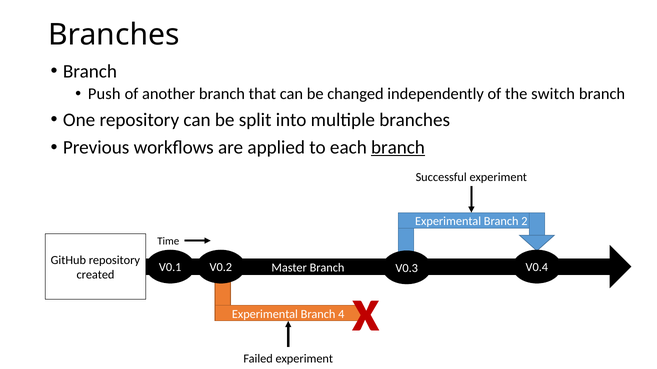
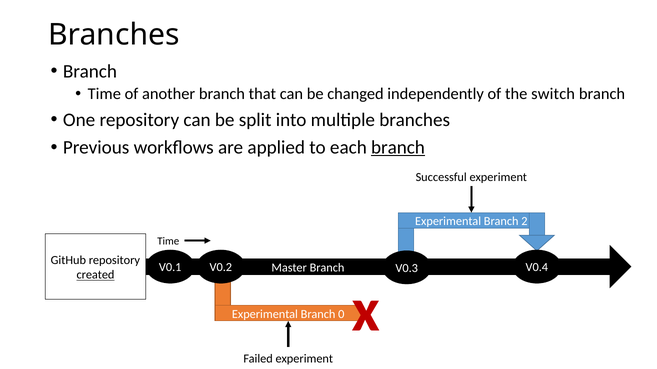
Push at (104, 94): Push -> Time
created underline: none -> present
4: 4 -> 0
